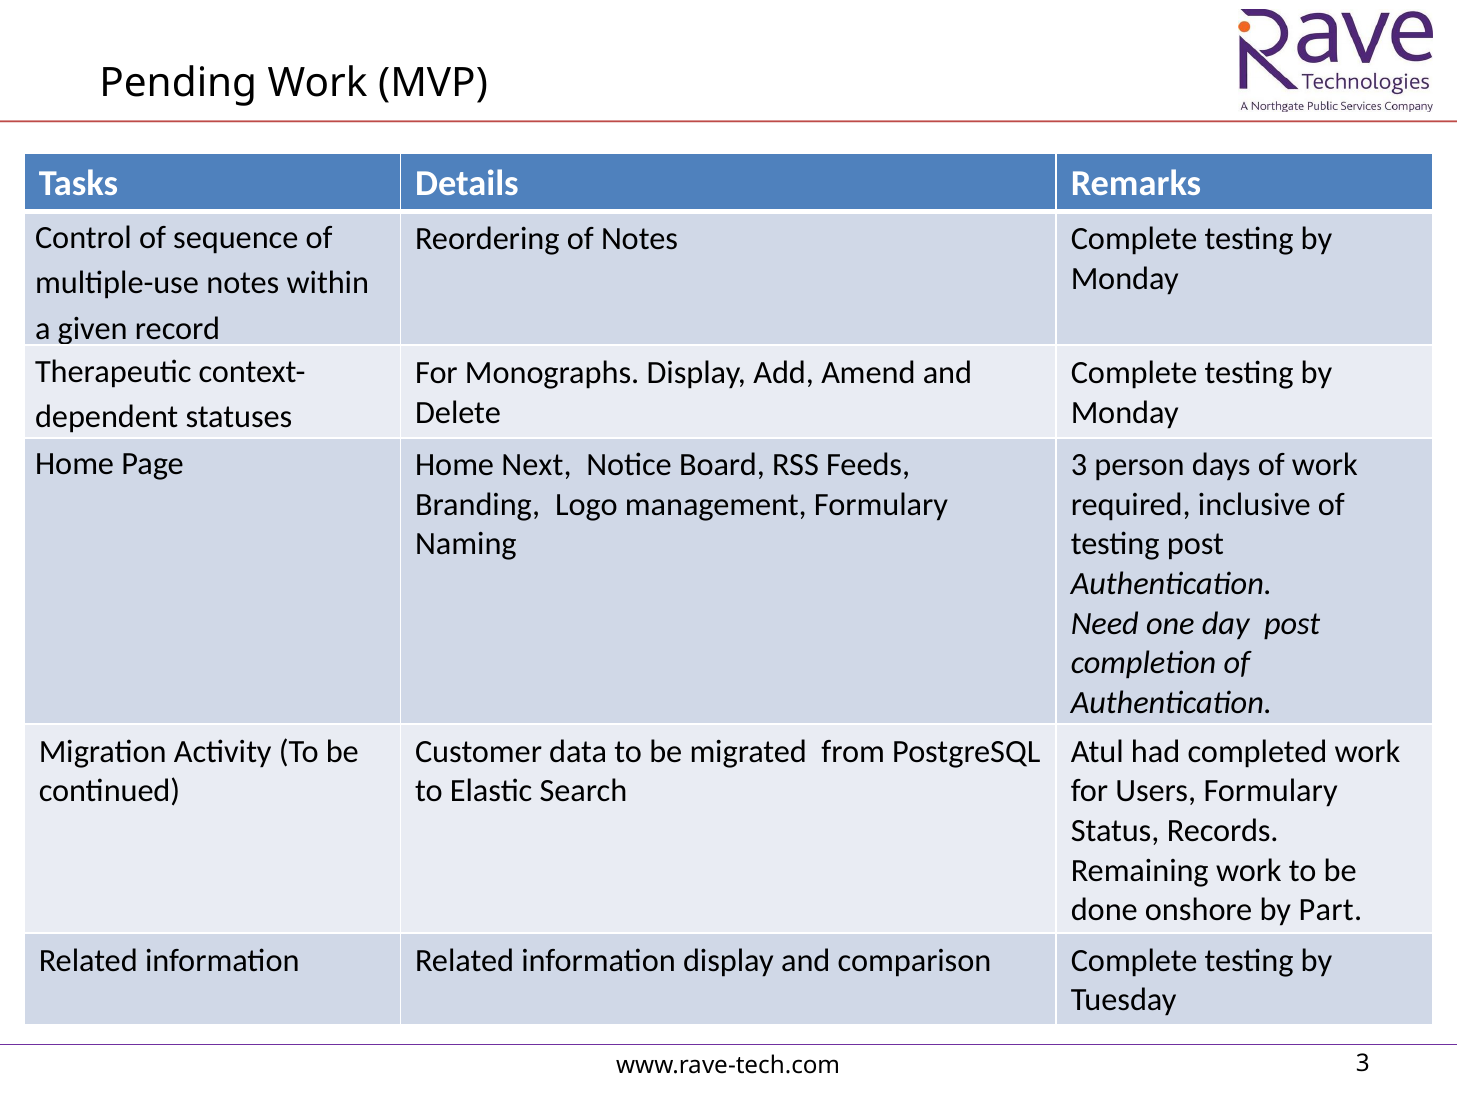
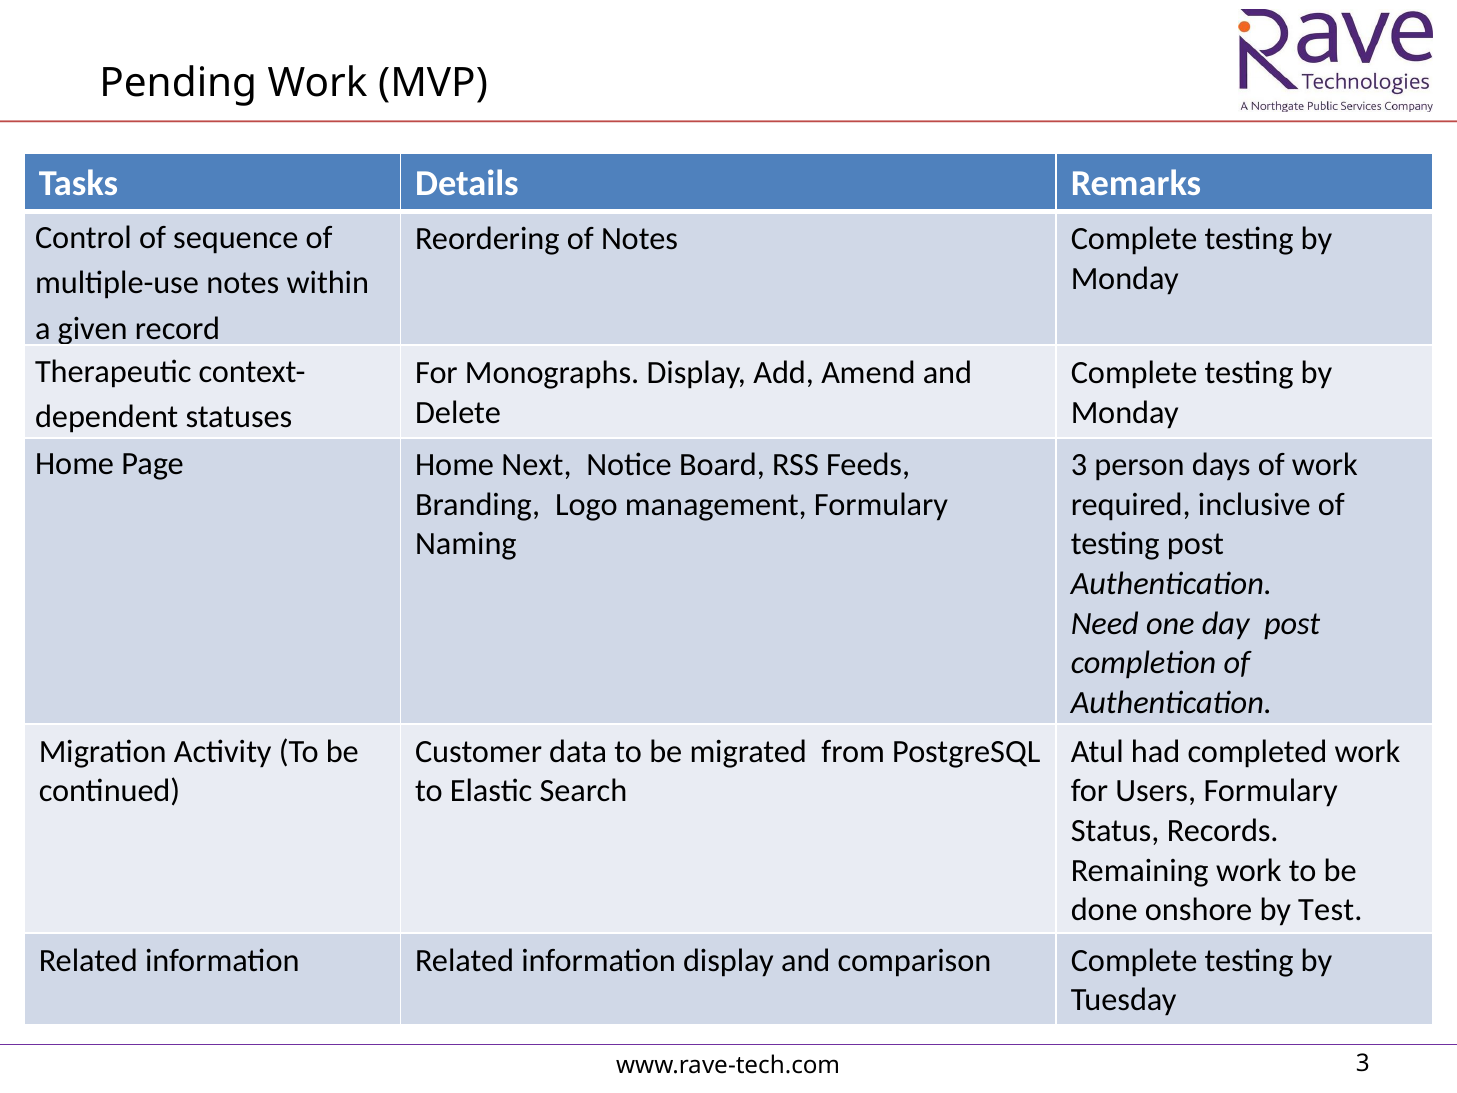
Part: Part -> Test
